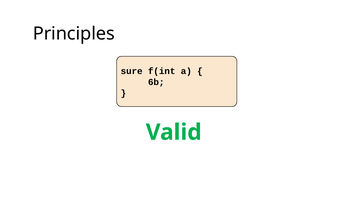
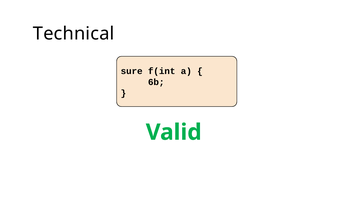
Principles: Principles -> Technical
